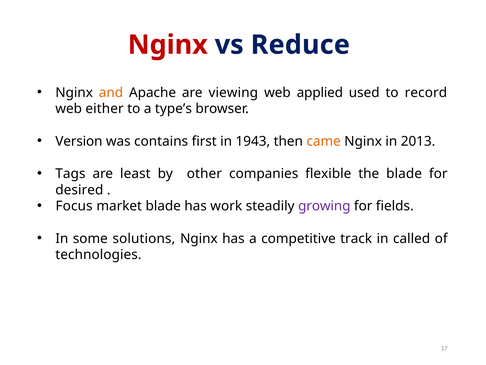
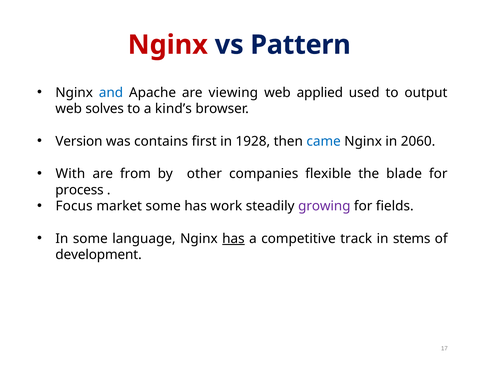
Reduce: Reduce -> Pattern
and colour: orange -> blue
record: record -> output
either: either -> solves
type’s: type’s -> kind’s
1943: 1943 -> 1928
came colour: orange -> blue
2013: 2013 -> 2060
Tags: Tags -> With
least: least -> from
desired: desired -> process
market blade: blade -> some
solutions: solutions -> language
has at (233, 238) underline: none -> present
called: called -> stems
technologies: technologies -> development
